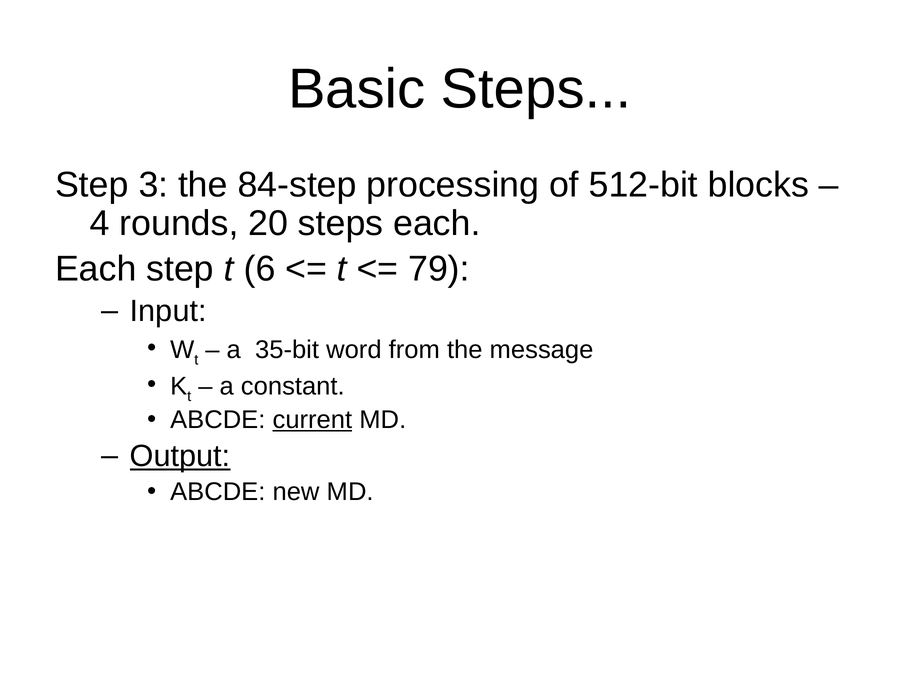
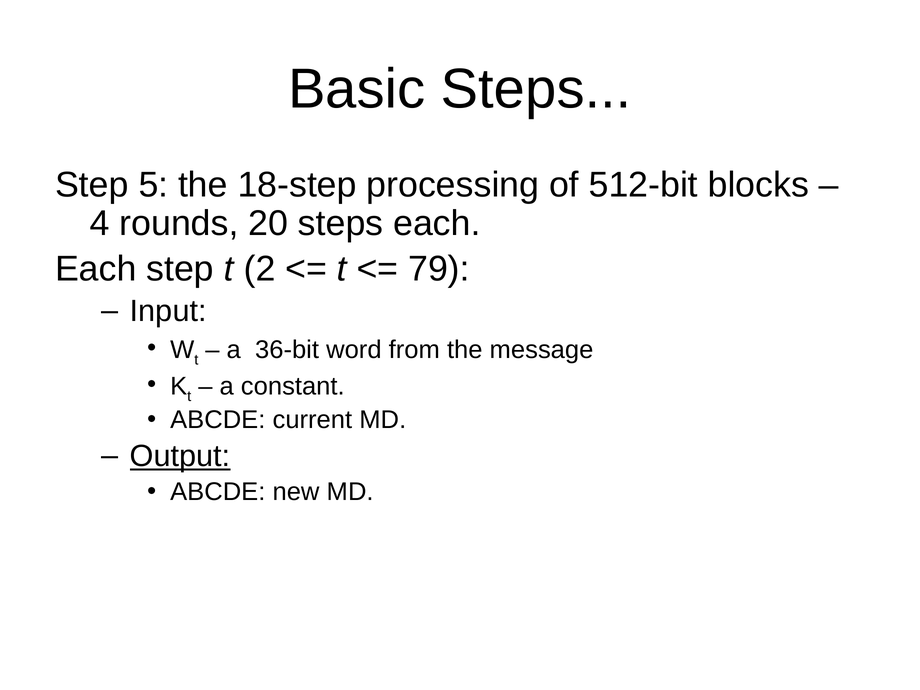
3: 3 -> 5
84-step: 84-step -> 18-step
6: 6 -> 2
35-bit: 35-bit -> 36-bit
current underline: present -> none
